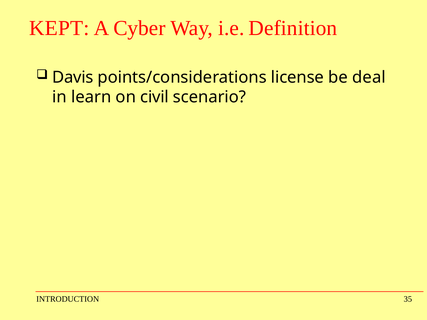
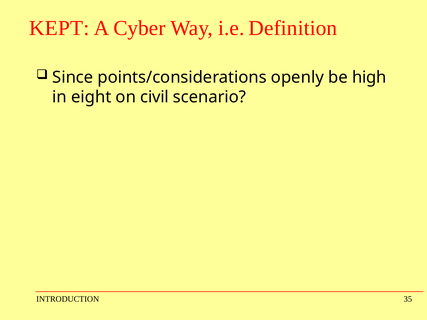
Davis: Davis -> Since
license: license -> openly
deal: deal -> high
learn: learn -> eight
